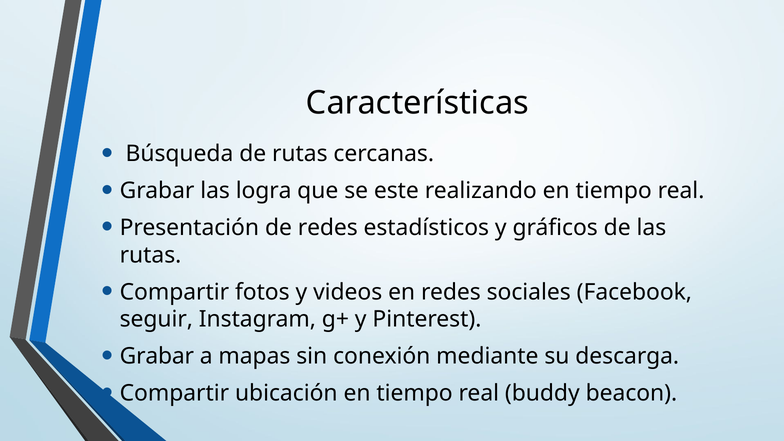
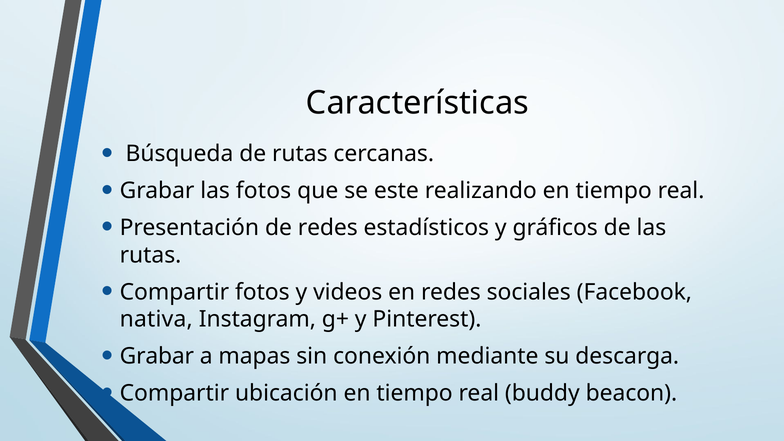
las logra: logra -> fotos
seguir: seguir -> nativa
